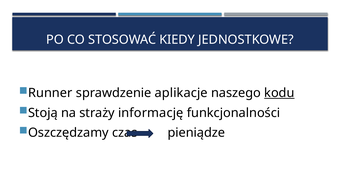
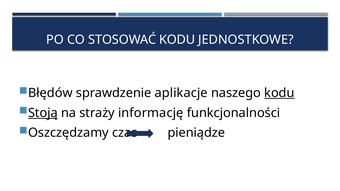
STOSOWAĆ KIEDY: KIEDY -> KODU
Runner: Runner -> Błędów
Stoją underline: none -> present
